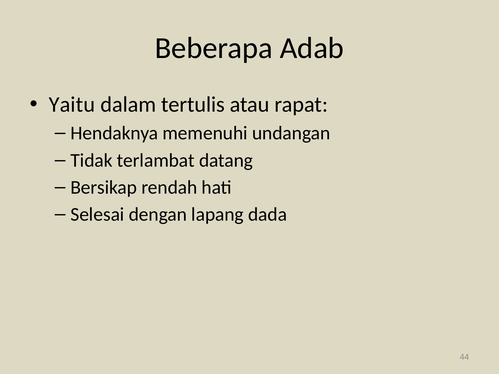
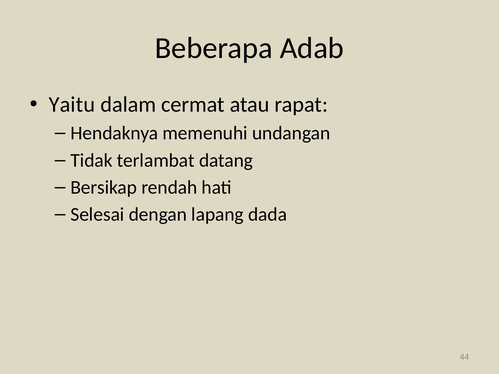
tertulis: tertulis -> cermat
